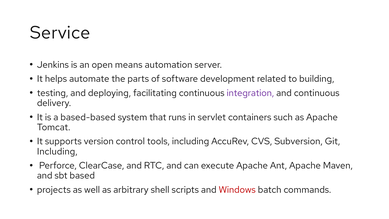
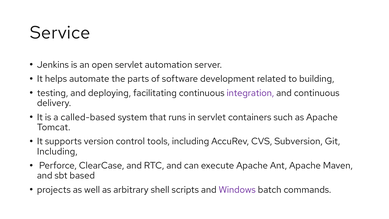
open means: means -> servlet
based-based: based-based -> called-based
Windows colour: red -> purple
